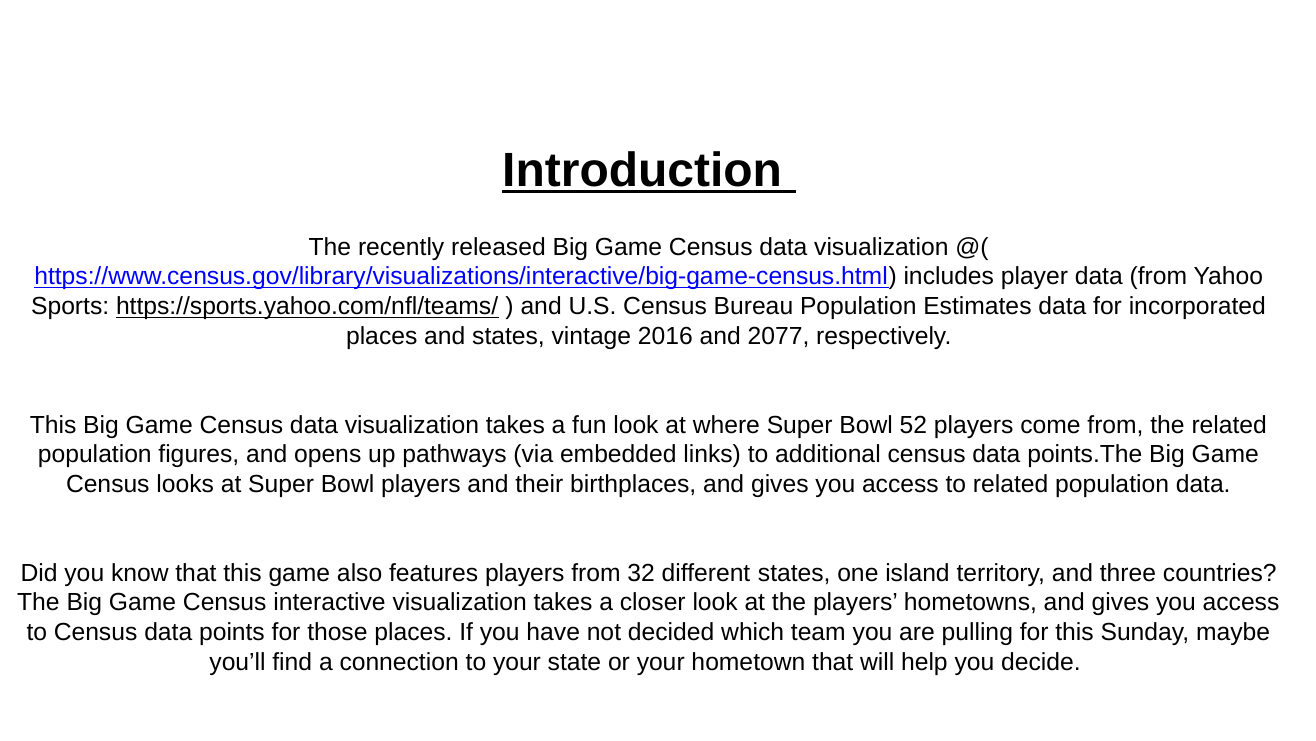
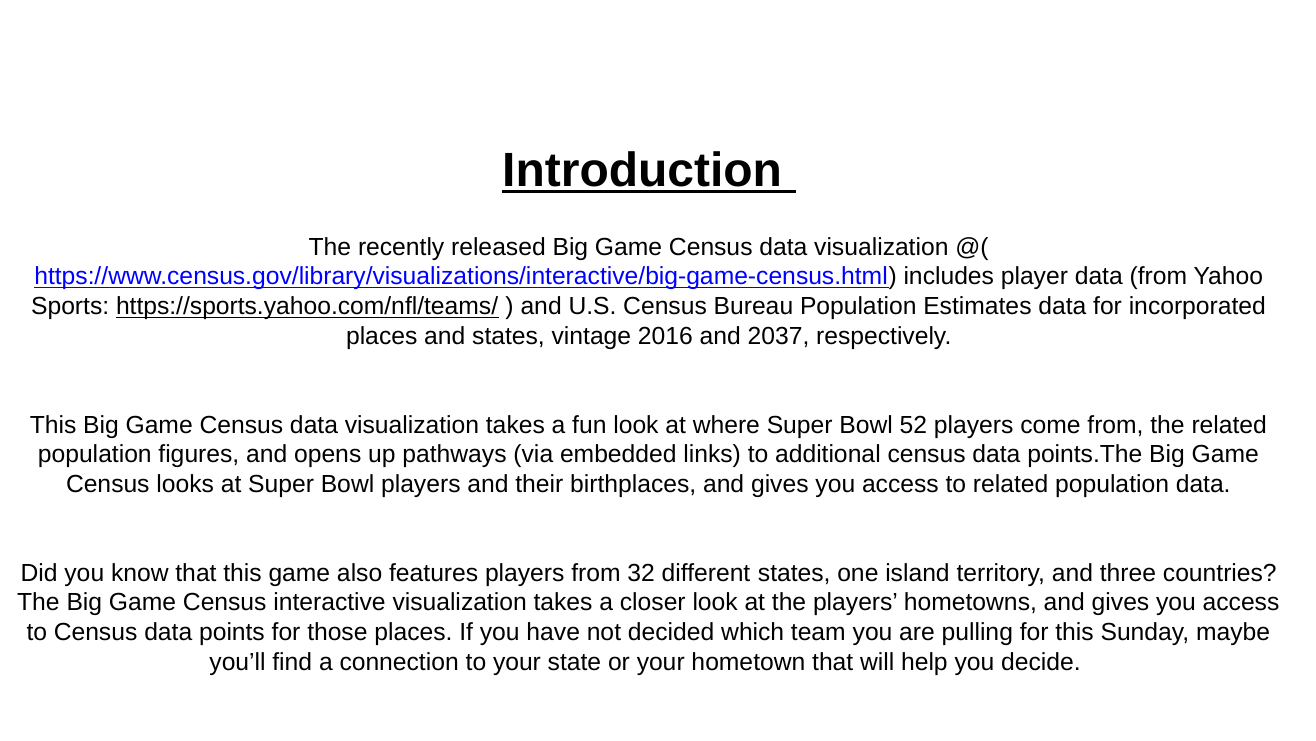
2077: 2077 -> 2037
